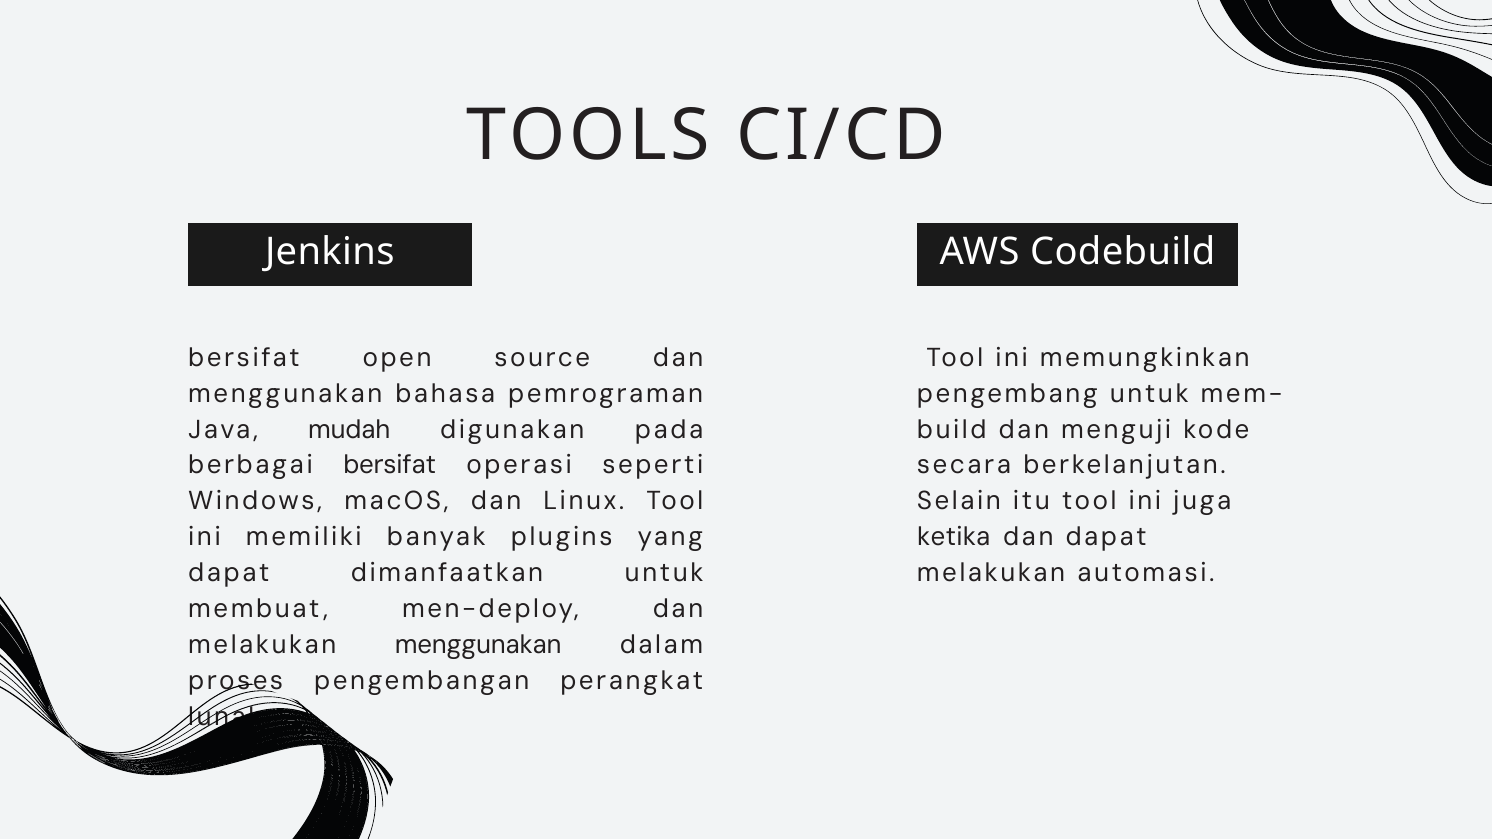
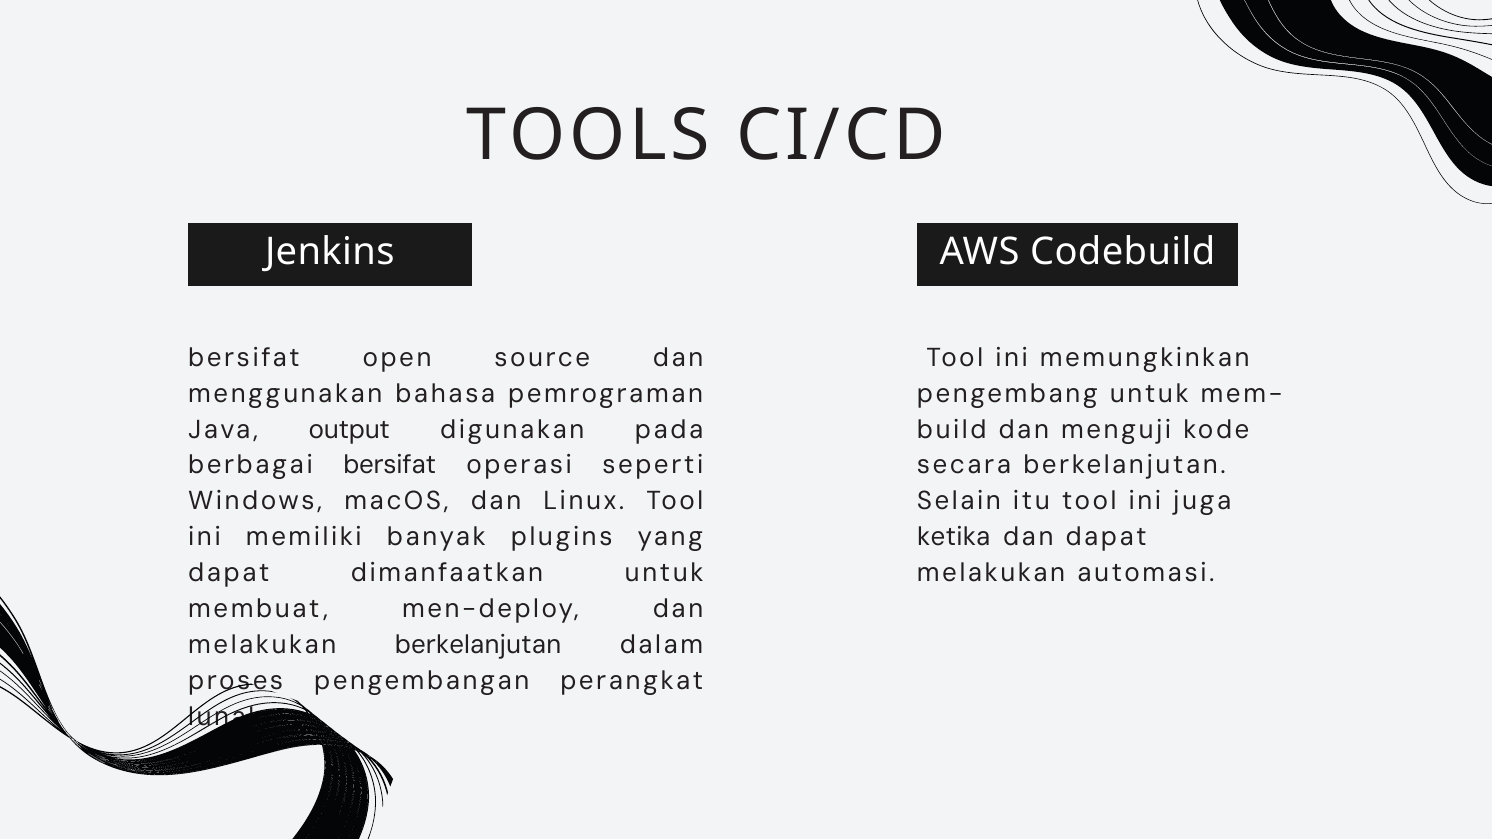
mudah: mudah -> output
menggunakan at (478, 645): menggunakan -> berkelanjutan
